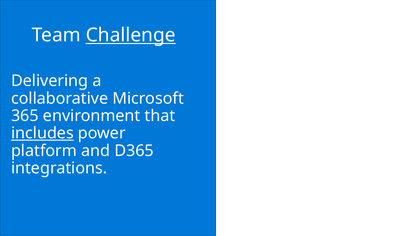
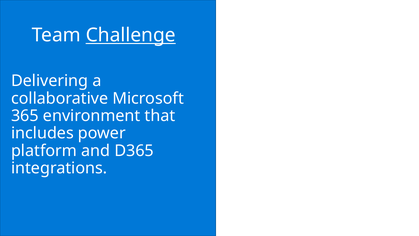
includes underline: present -> none
